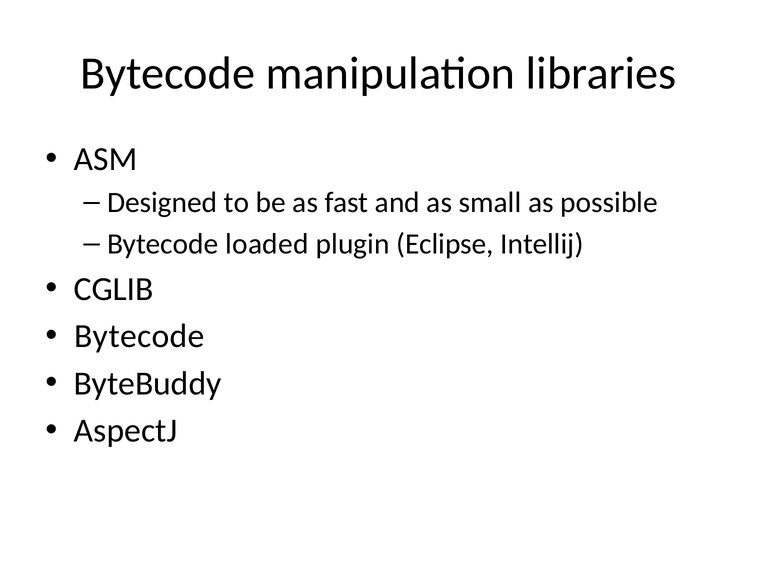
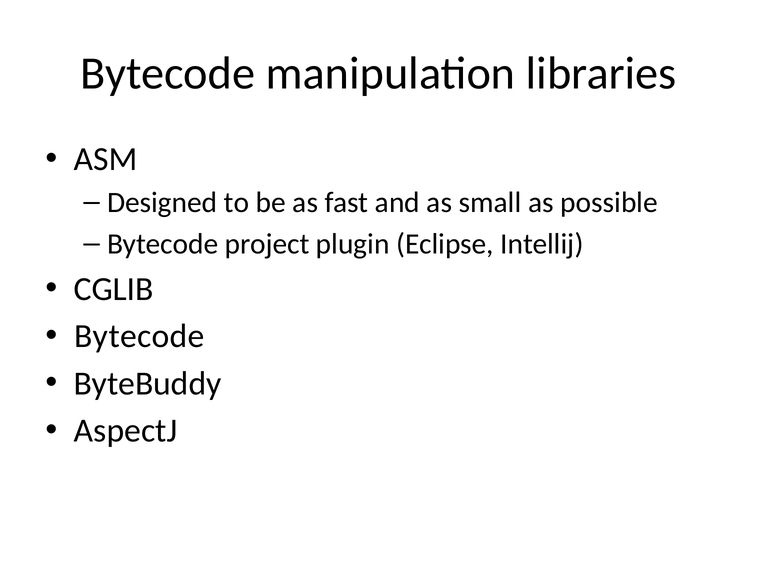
loaded: loaded -> project
